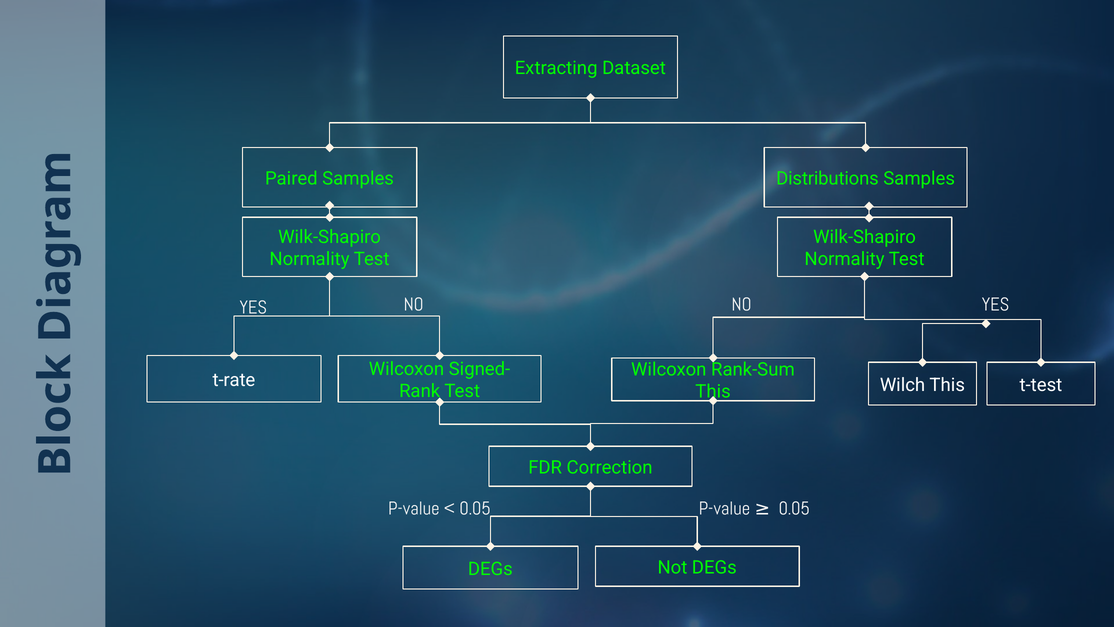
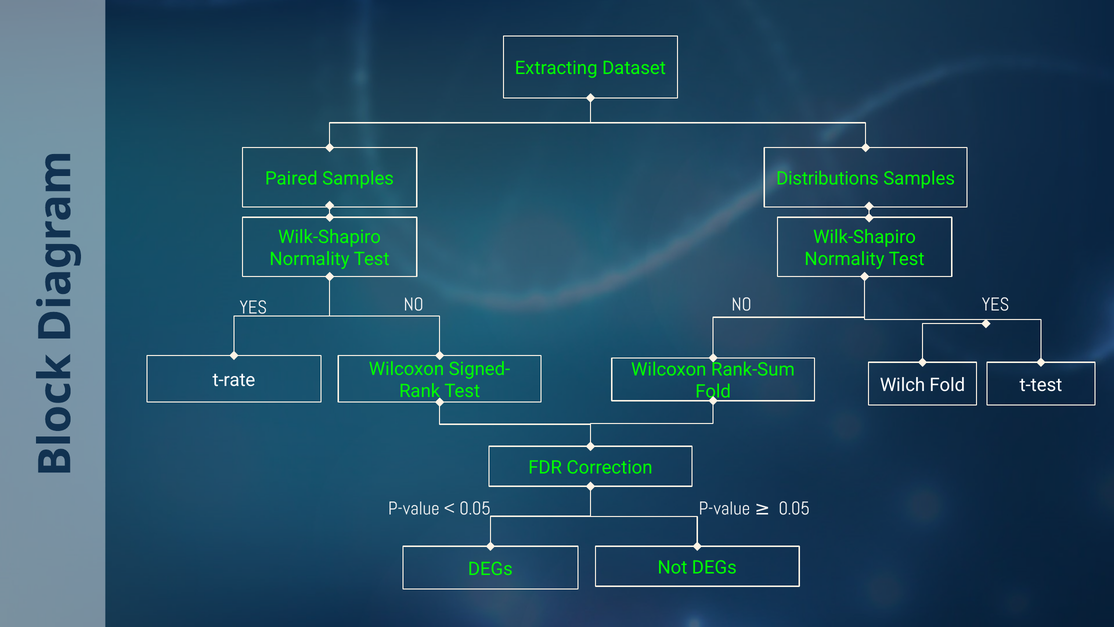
Wilch This: This -> Fold
This at (713, 391): This -> Fold
